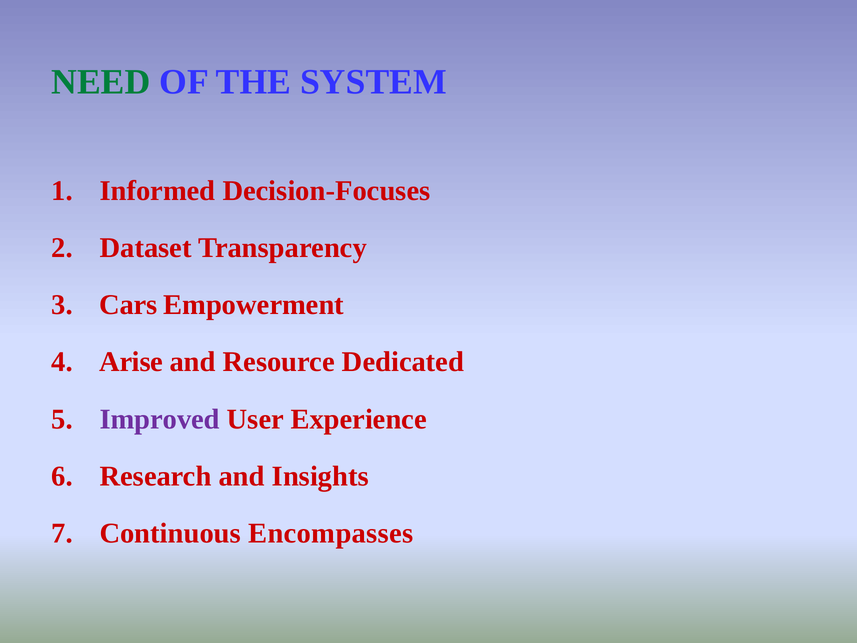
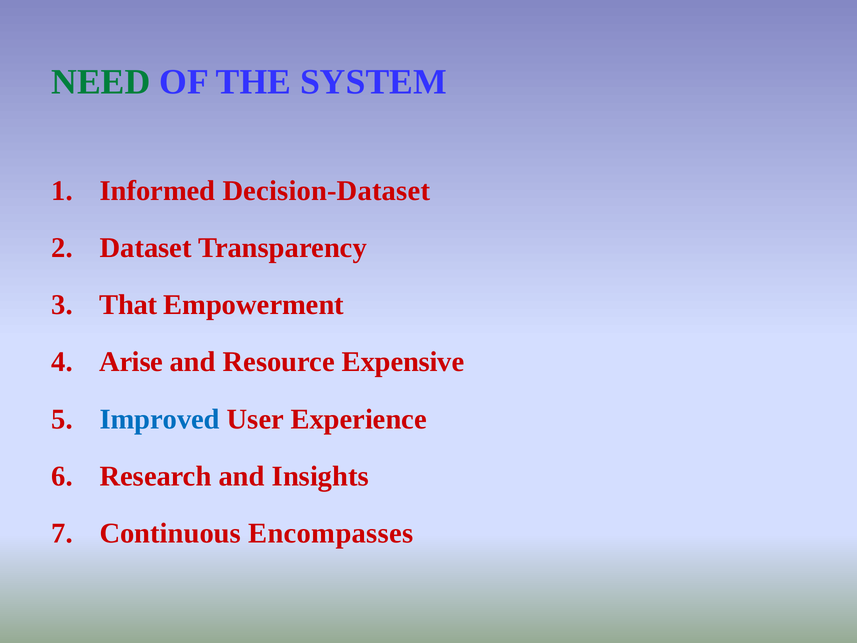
Decision-Focuses: Decision-Focuses -> Decision-Dataset
Cars: Cars -> That
Dedicated: Dedicated -> Expensive
Improved colour: purple -> blue
